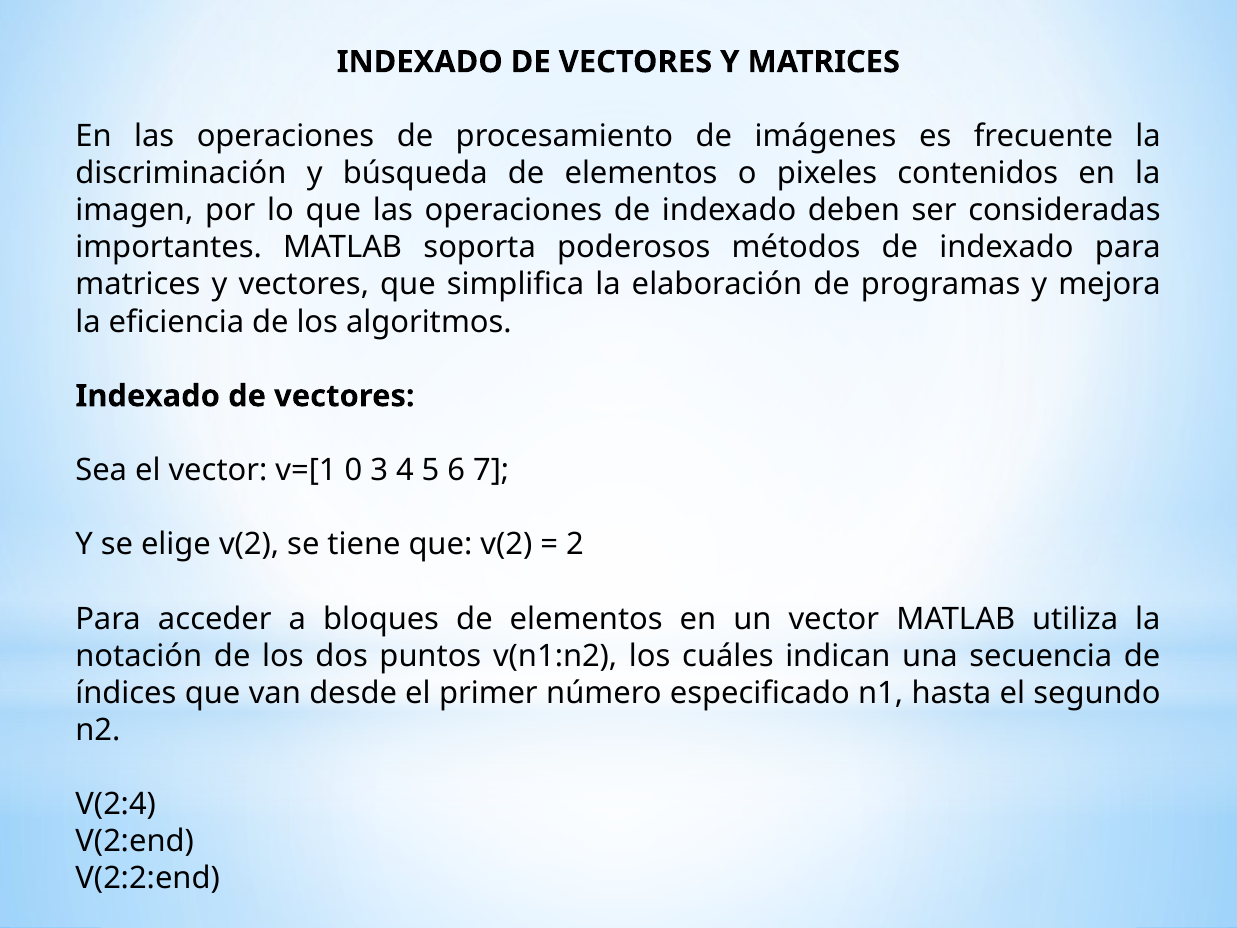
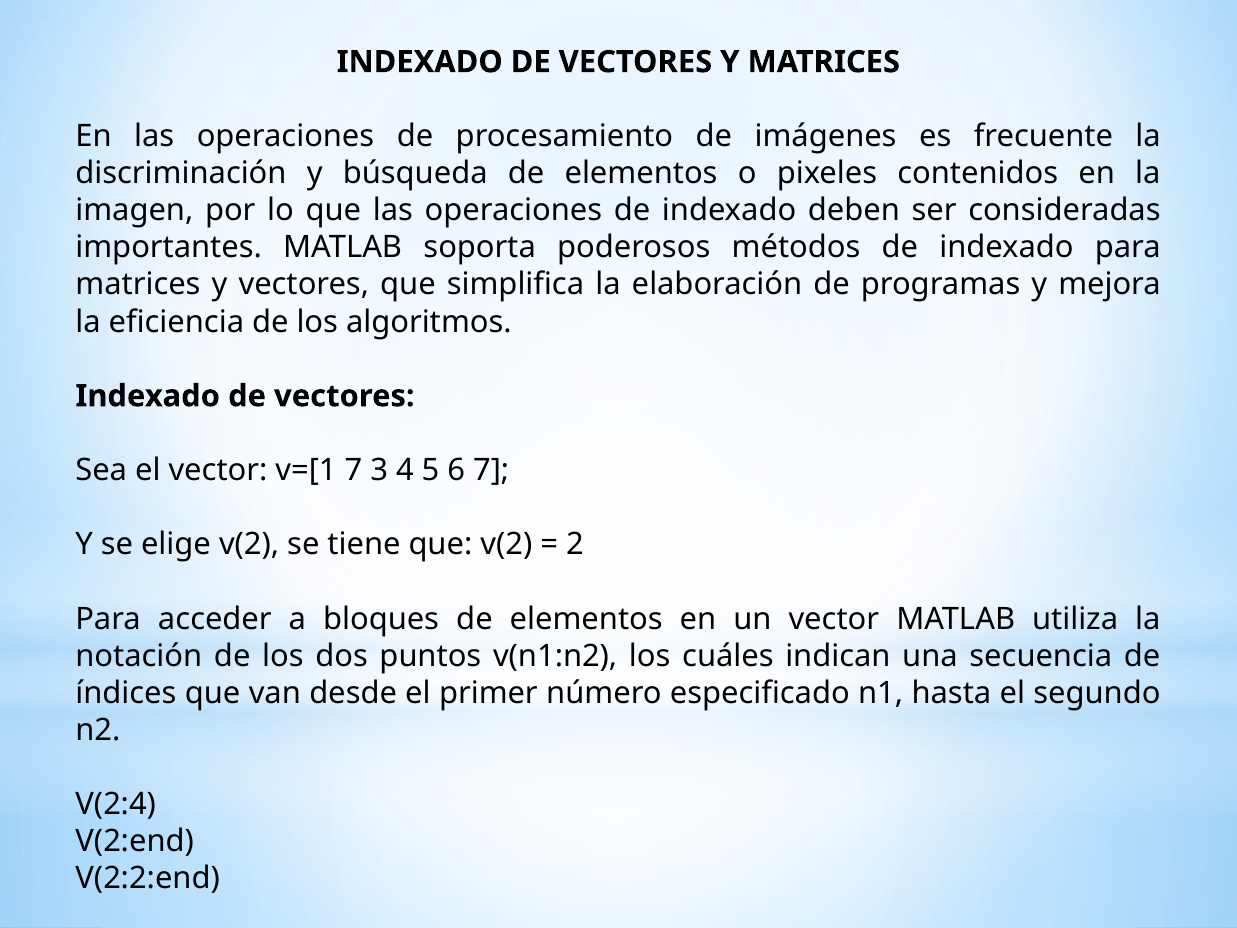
v=[1 0: 0 -> 7
